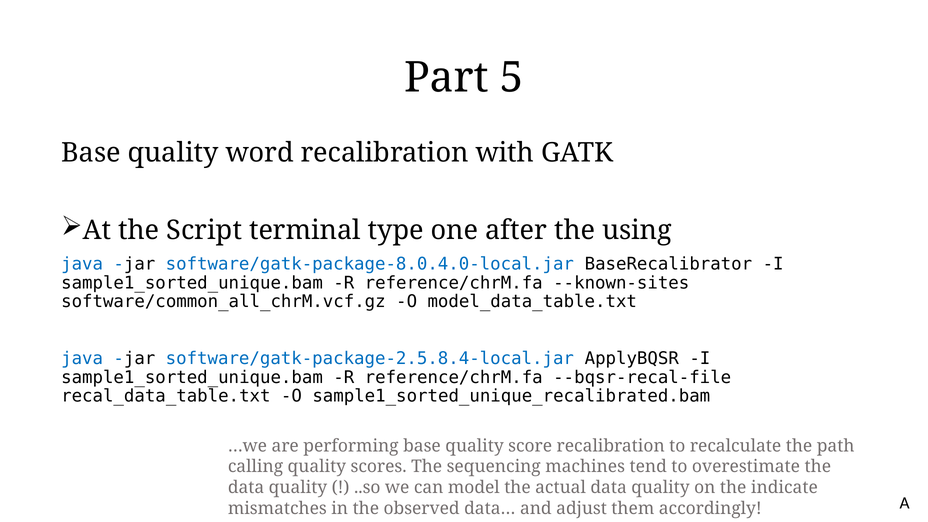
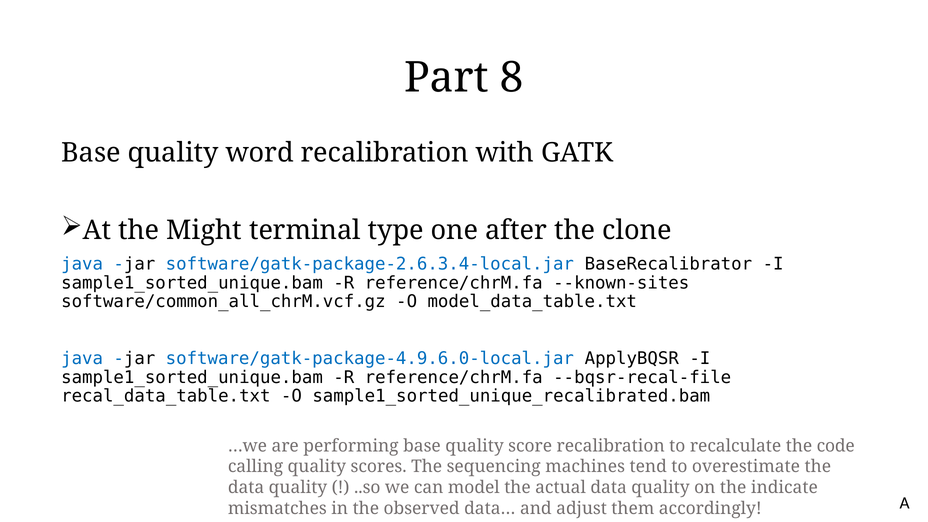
5: 5 -> 8
Script: Script -> Might
using: using -> clone
software/gatk-package-8.0.4.0-local.jar: software/gatk-package-8.0.4.0-local.jar -> software/gatk-package-2.6.3.4-local.jar
software/gatk-package-2.5.8.4-local.jar: software/gatk-package-2.5.8.4-local.jar -> software/gatk-package-4.9.6.0-local.jar
path: path -> code
